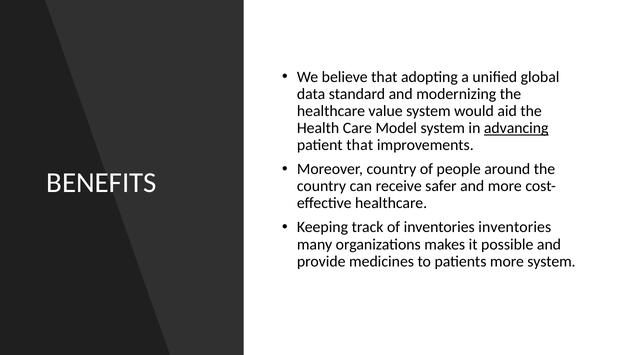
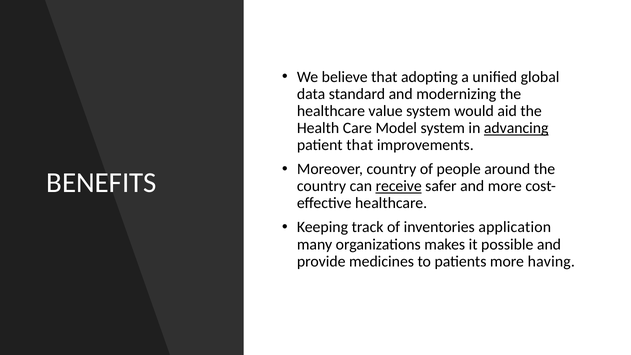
receive underline: none -> present
inventories inventories: inventories -> application
more system: system -> having
